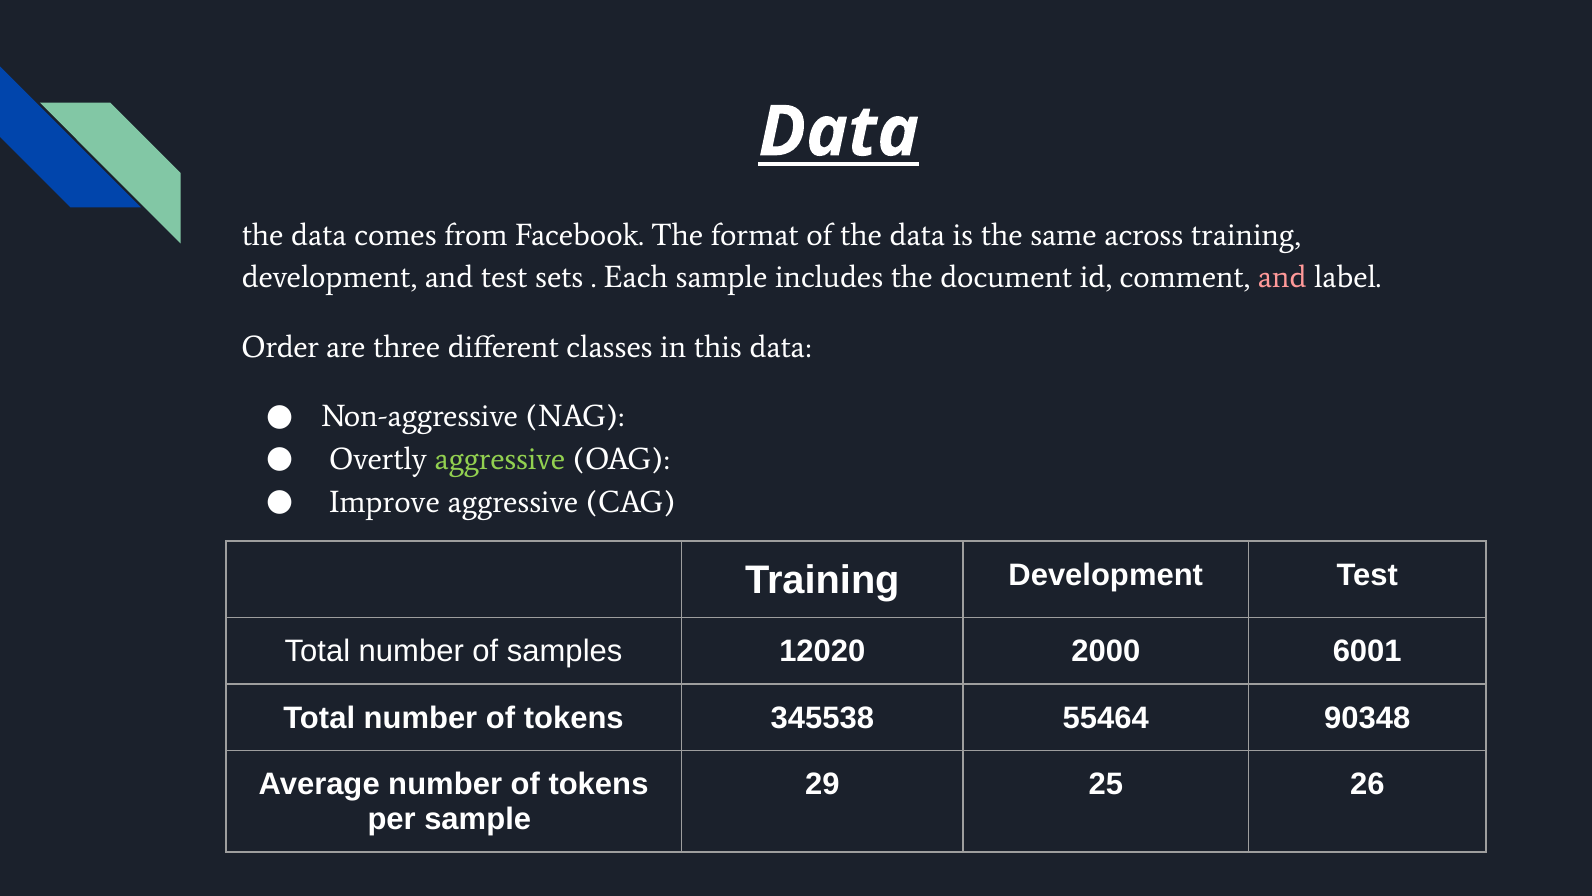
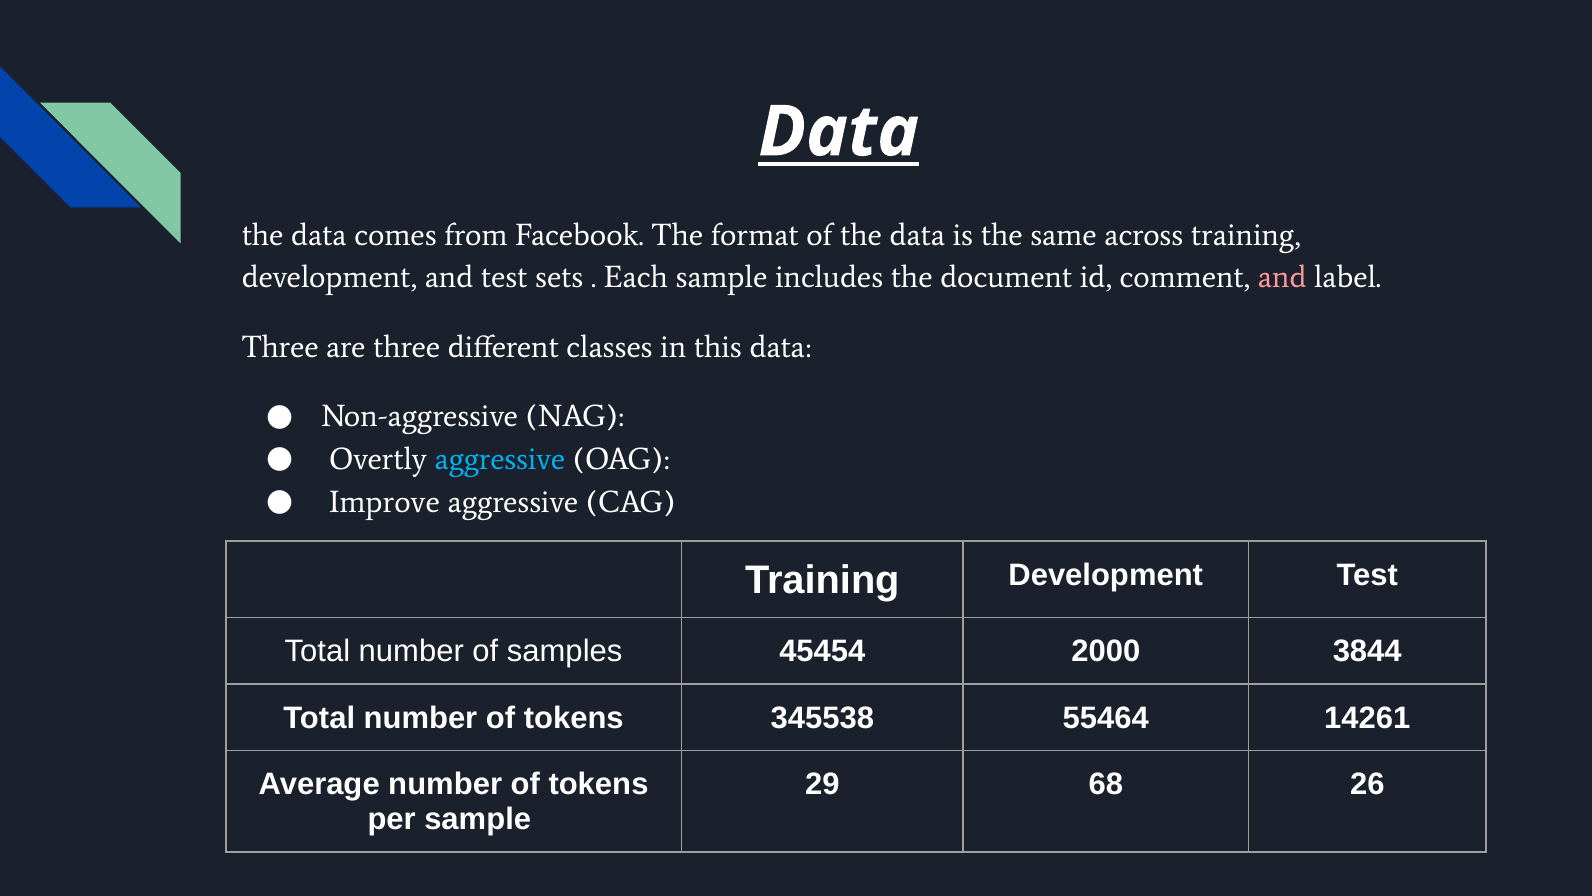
Order at (280, 347): Order -> Three
aggressive at (500, 459) colour: light green -> light blue
12020: 12020 -> 45454
6001: 6001 -> 3844
90348: 90348 -> 14261
25: 25 -> 68
